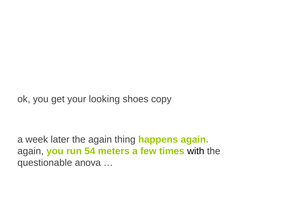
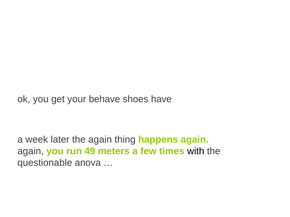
looking: looking -> behave
copy: copy -> have
54: 54 -> 49
